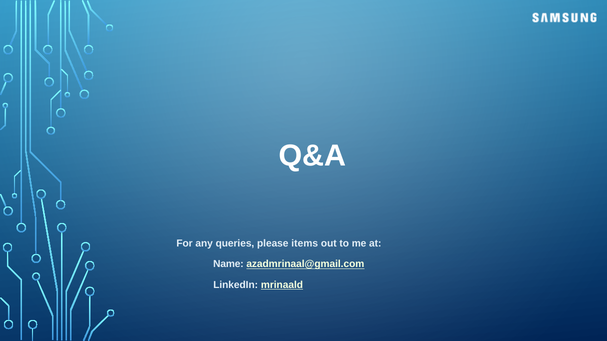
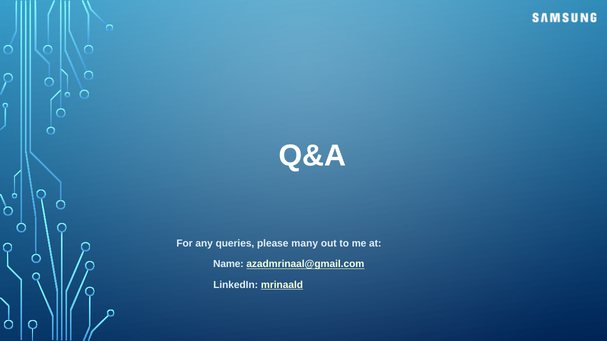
items: items -> many
